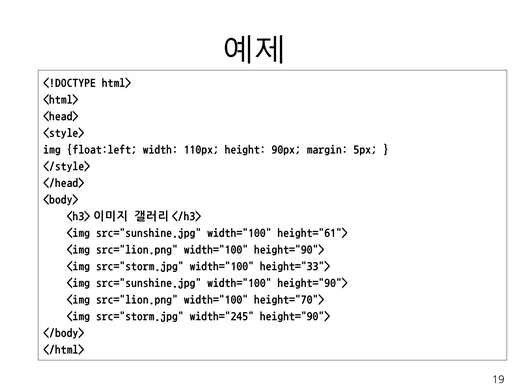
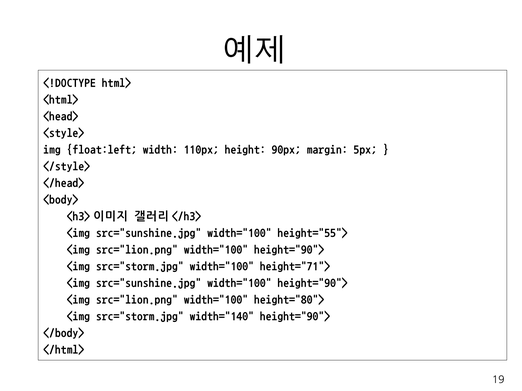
height="61">: height="61"> -> height="55">
height="33">: height="33"> -> height="71">
height="70">: height="70"> -> height="80">
width="245: width="245 -> width="140
